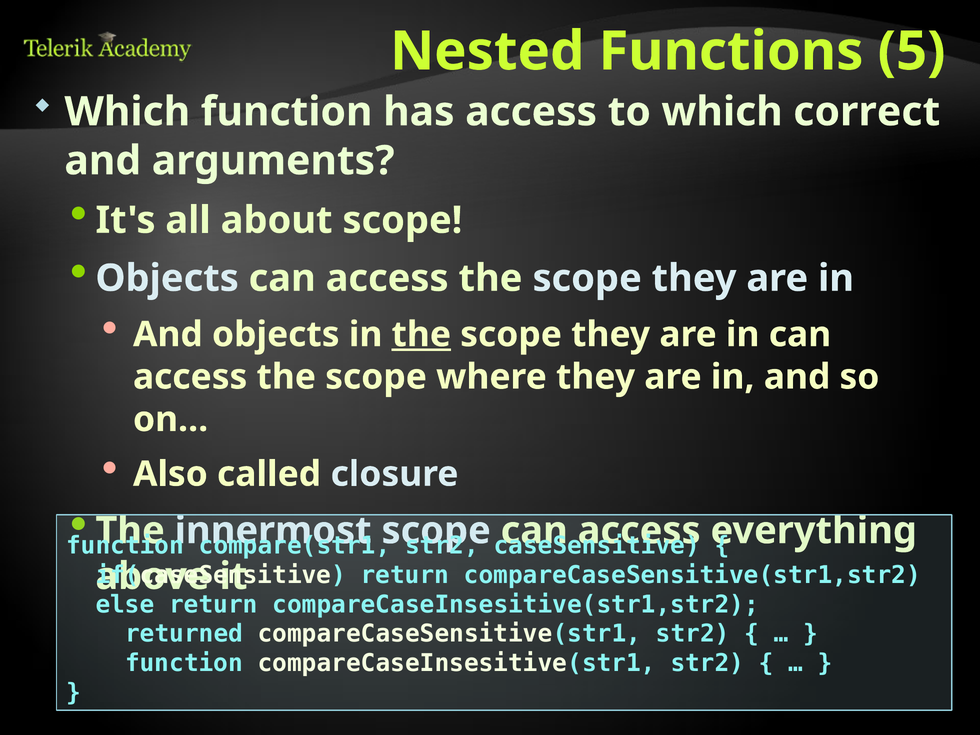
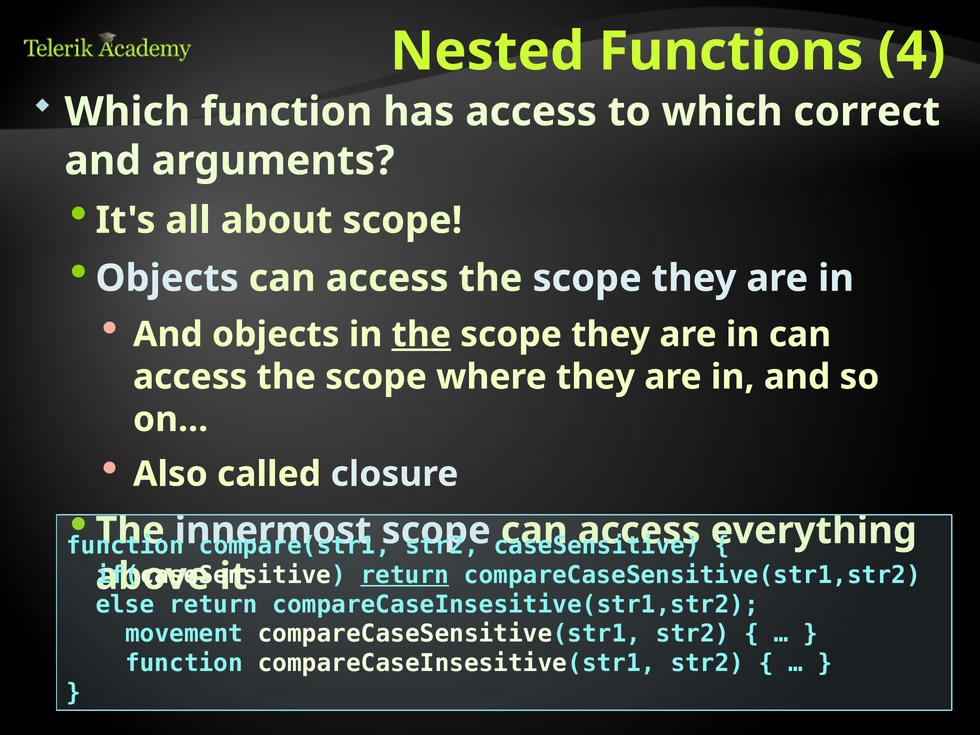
5: 5 -> 4
return at (405, 575) underline: none -> present
returned: returned -> movement
